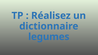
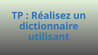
legumes: legumes -> utilisant
